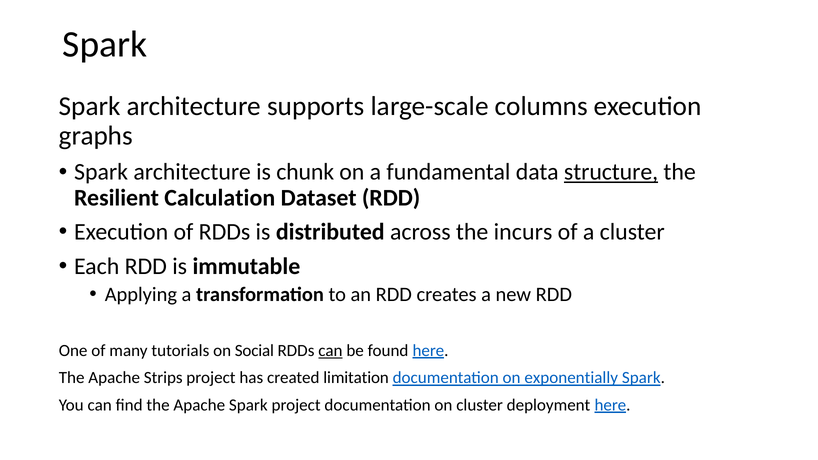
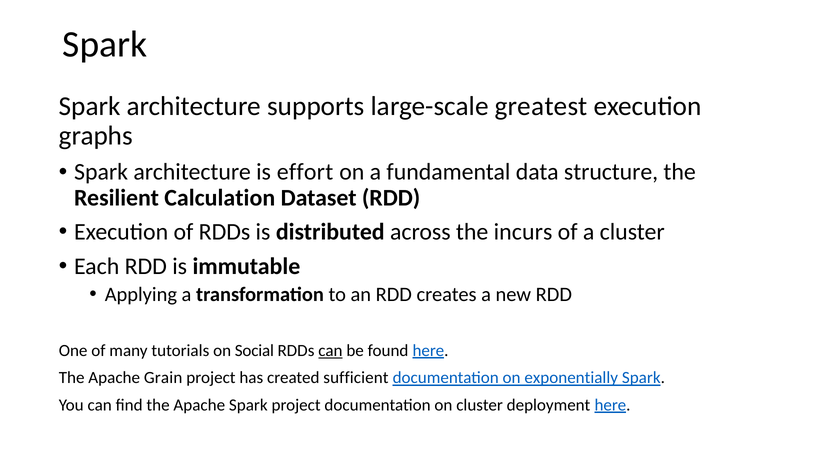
columns: columns -> greatest
chunk: chunk -> effort
structure underline: present -> none
Strips: Strips -> Grain
limitation: limitation -> sufficient
